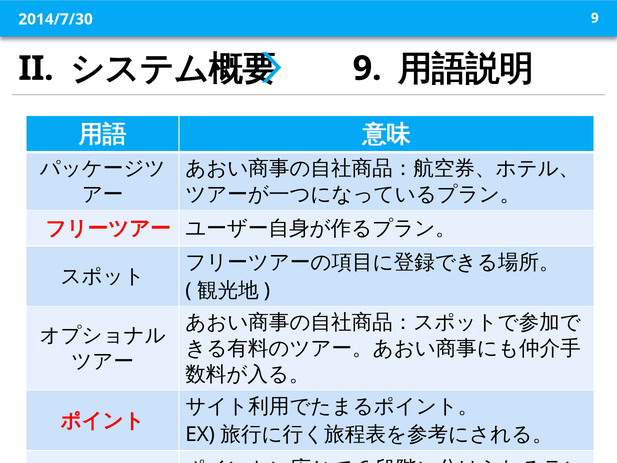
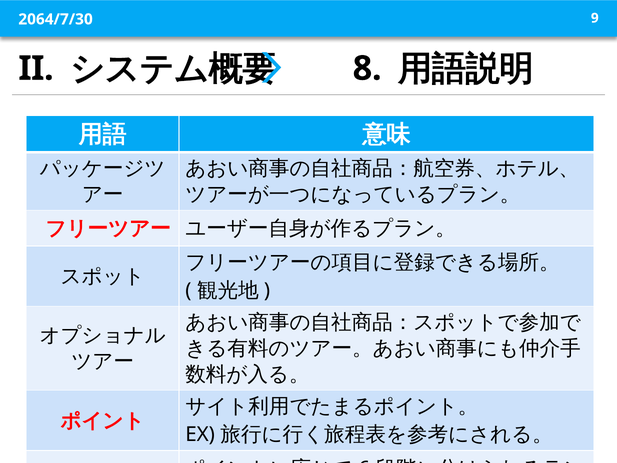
2014/7/30: 2014/7/30 -> 2064/7/30
9 at (367, 68): 9 -> 8
